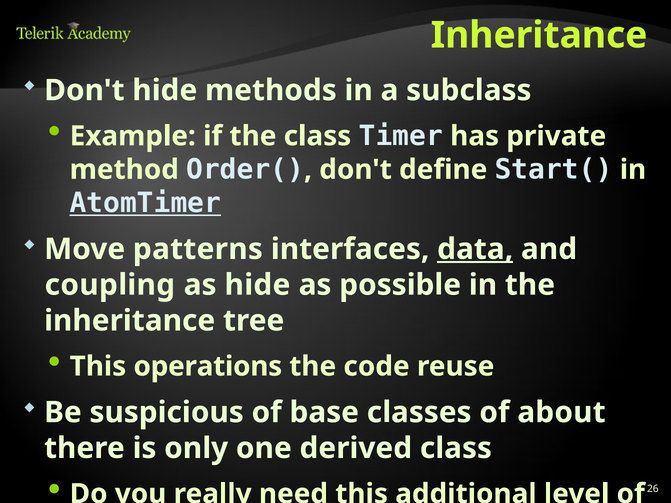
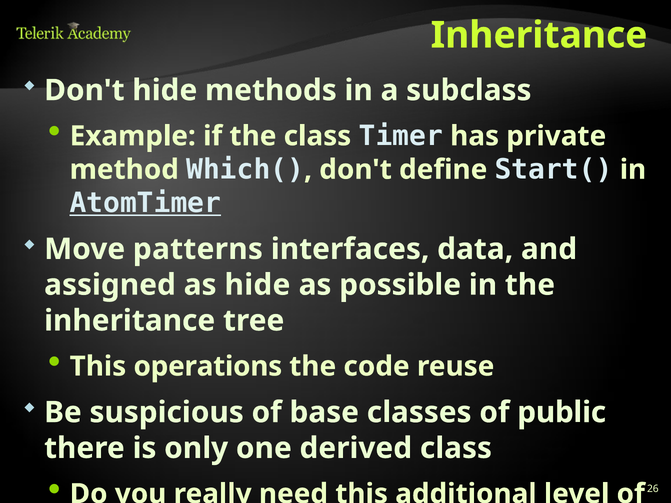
Order(: Order( -> Which(
data underline: present -> none
coupling: coupling -> assigned
about: about -> public
